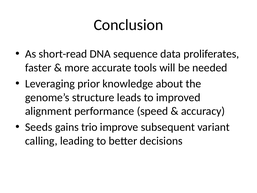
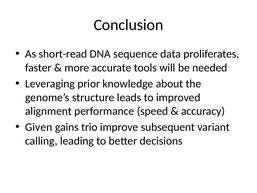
Seeds: Seeds -> Given
